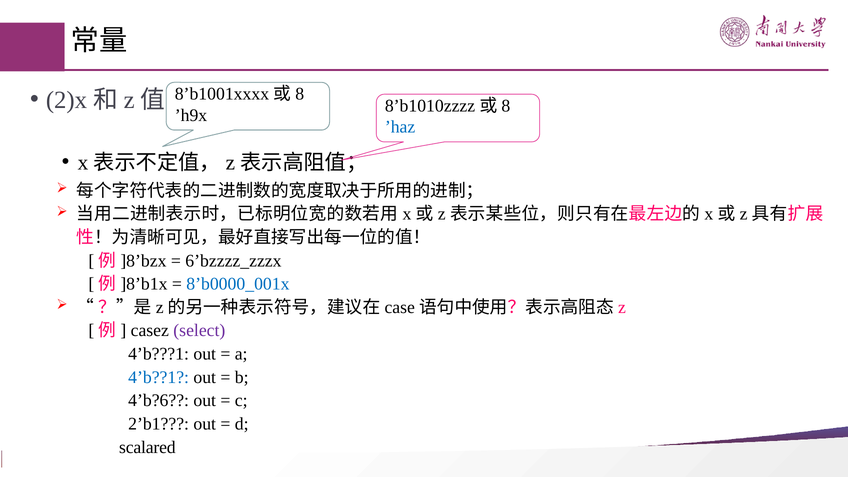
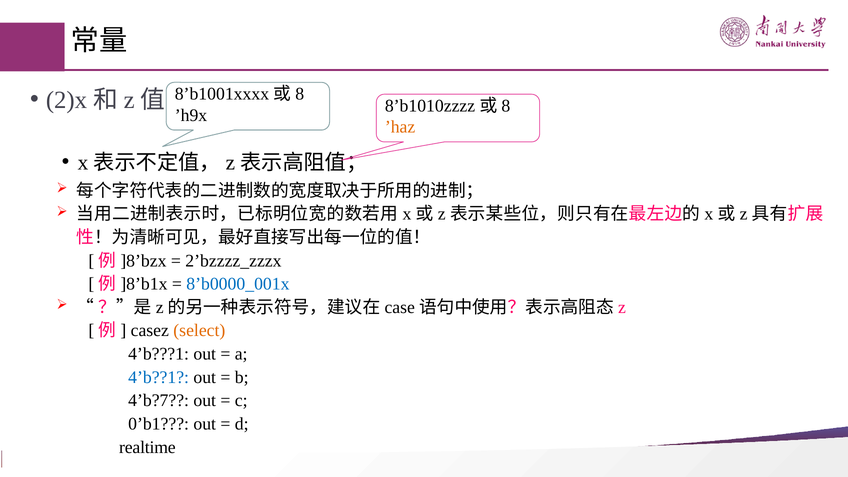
’haz colour: blue -> orange
6’bzzzz_zzzx: 6’bzzzz_zzzx -> 2’bzzzz_zzzx
select colour: purple -> orange
4’b?6: 4’b?6 -> 4’b?7
2’b1: 2’b1 -> 0’b1
scalared: scalared -> realtime
